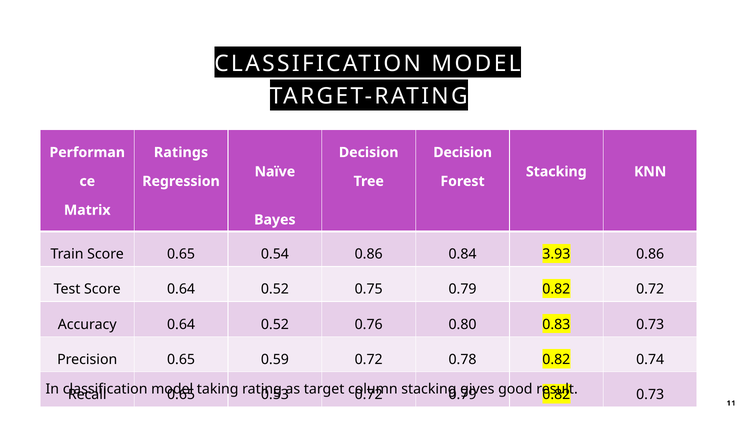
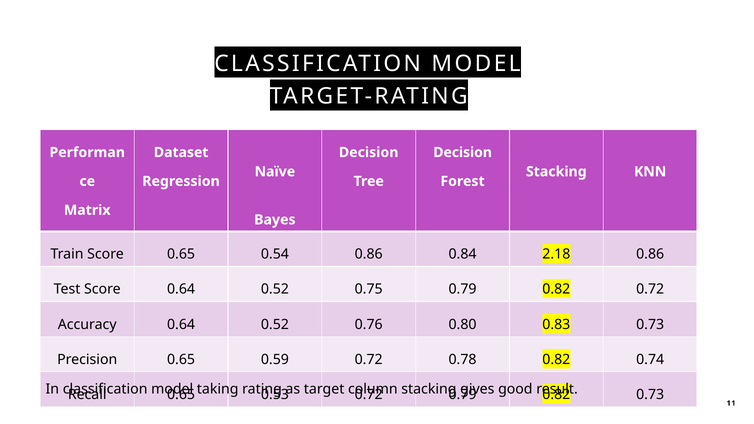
Ratings: Ratings -> Dataset
3.93: 3.93 -> 2.18
